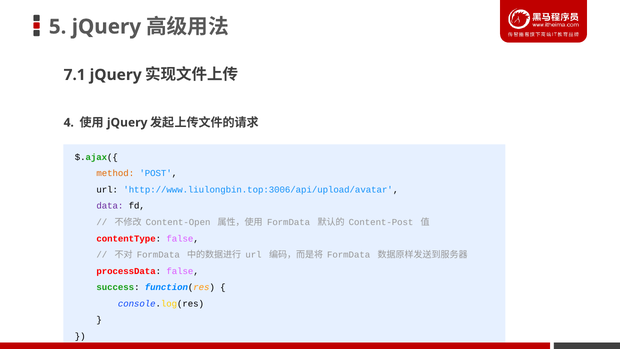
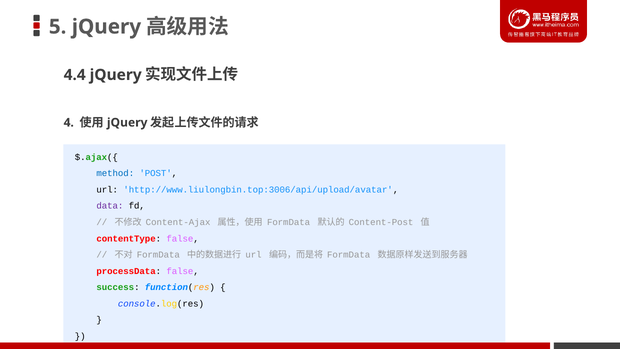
7.1: 7.1 -> 4.4
method colour: orange -> blue
Content-Open: Content-Open -> Content-Ajax
